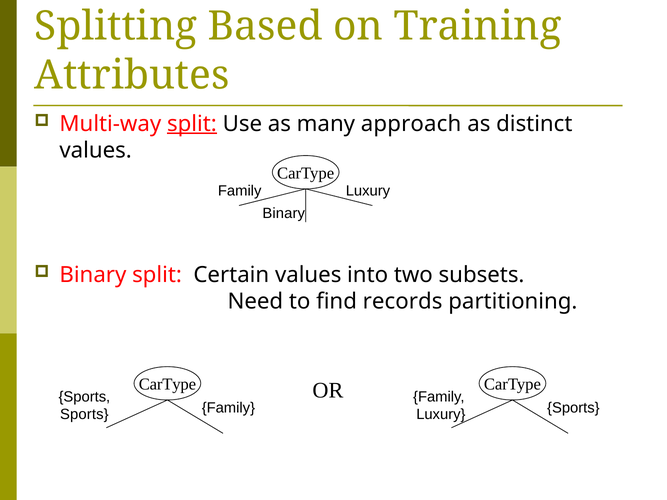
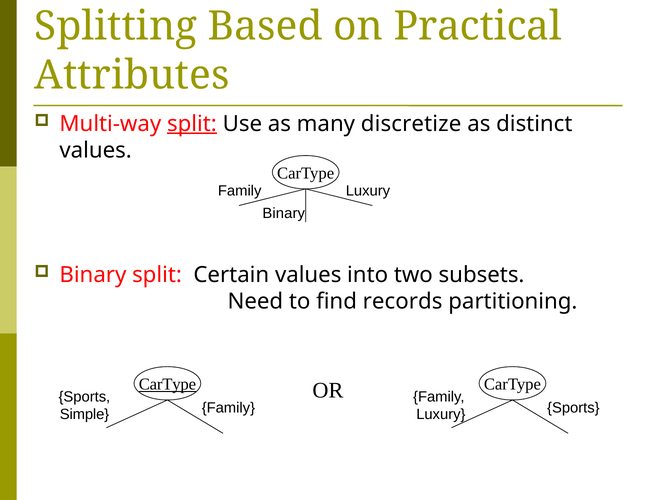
Training: Training -> Practical
approach: approach -> discretize
CarType at (167, 385) underline: none -> present
Sports at (84, 415): Sports -> Simple
